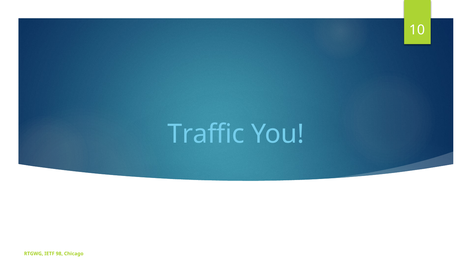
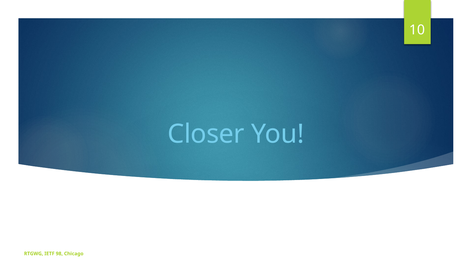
Traffic: Traffic -> Closer
